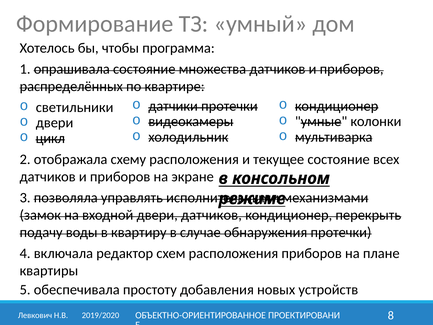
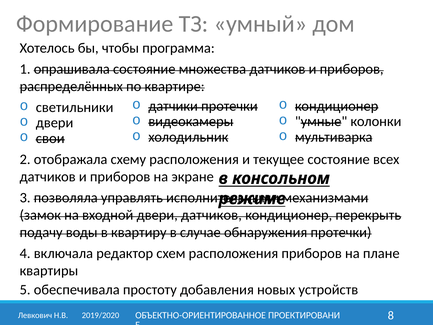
цикл: цикл -> свои
